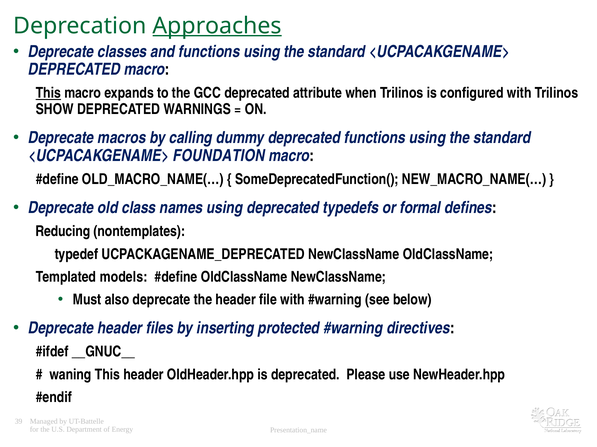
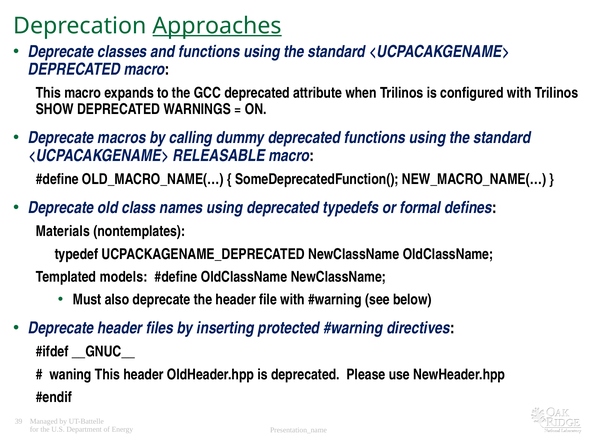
This at (48, 93) underline: present -> none
FOUNDATION: FOUNDATION -> RELEASABLE
Reducing: Reducing -> Materials
